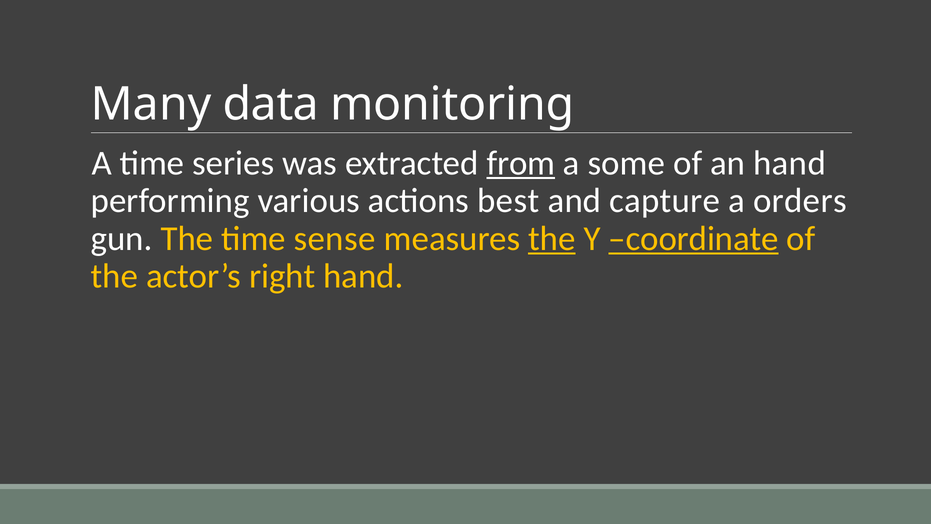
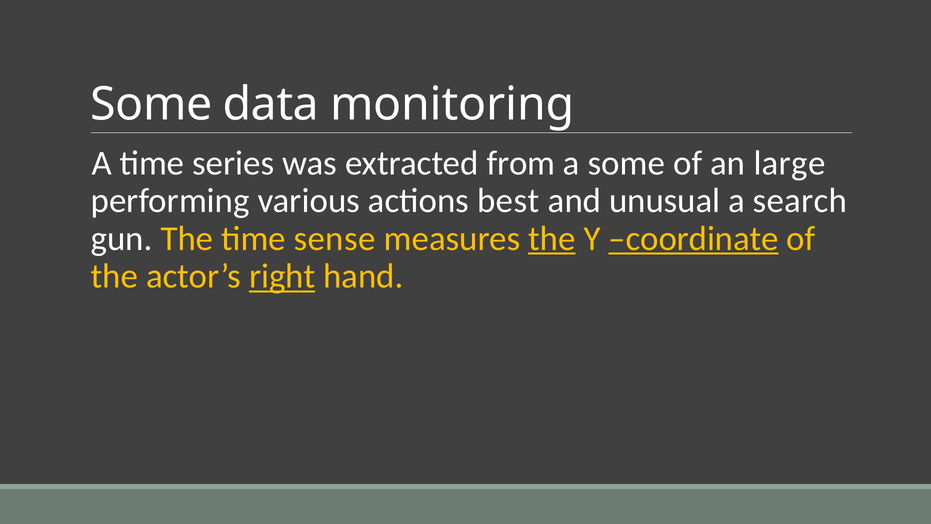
Many at (151, 104): Many -> Some
from underline: present -> none
an hand: hand -> large
capture: capture -> unusual
orders: orders -> search
right underline: none -> present
